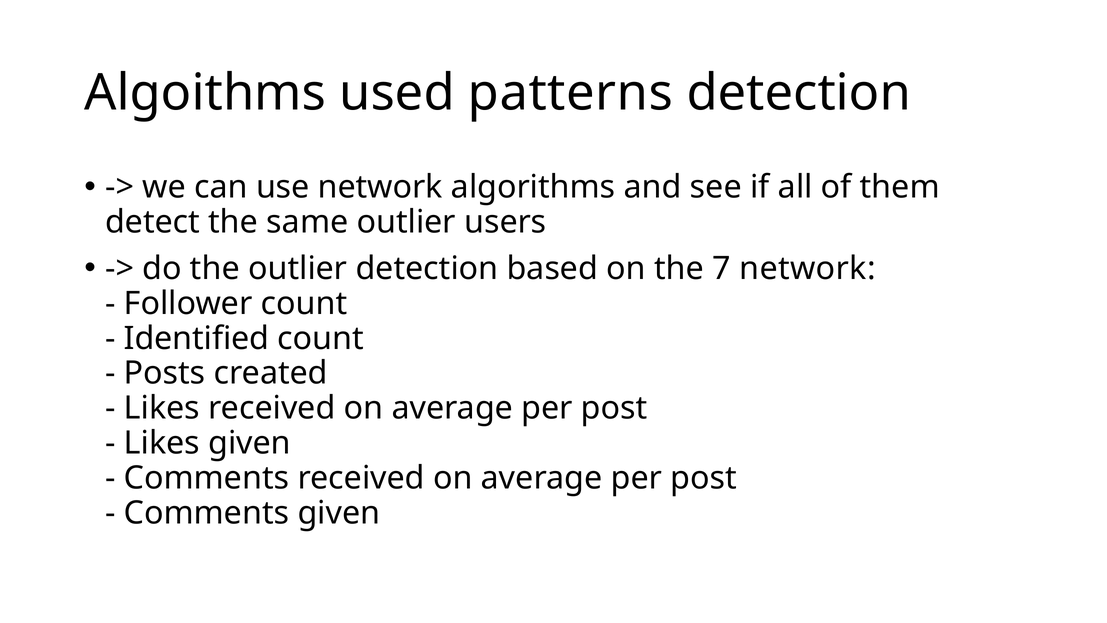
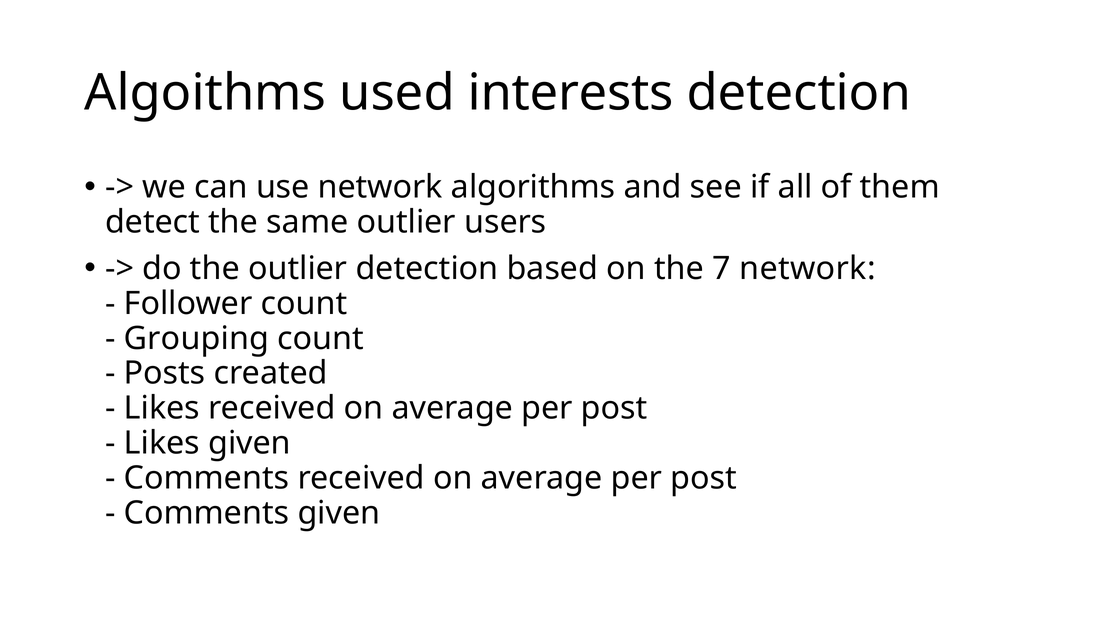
patterns: patterns -> interests
Identified: Identified -> Grouping
